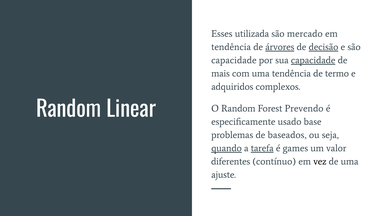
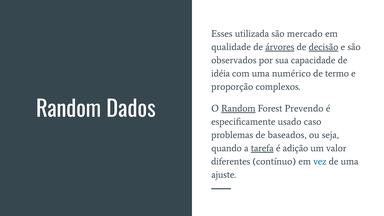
tendência at (231, 47): tendência -> qualidade
capacidade at (234, 60): capacidade -> observados
capacidade at (313, 60) underline: present -> none
mais: mais -> idéia
uma tendência: tendência -> numérico
adquiridos: adquiridos -> proporção
Linear: Linear -> Dados
Random at (238, 108) underline: none -> present
base: base -> caso
quando underline: present -> none
games: games -> adição
vez colour: black -> blue
